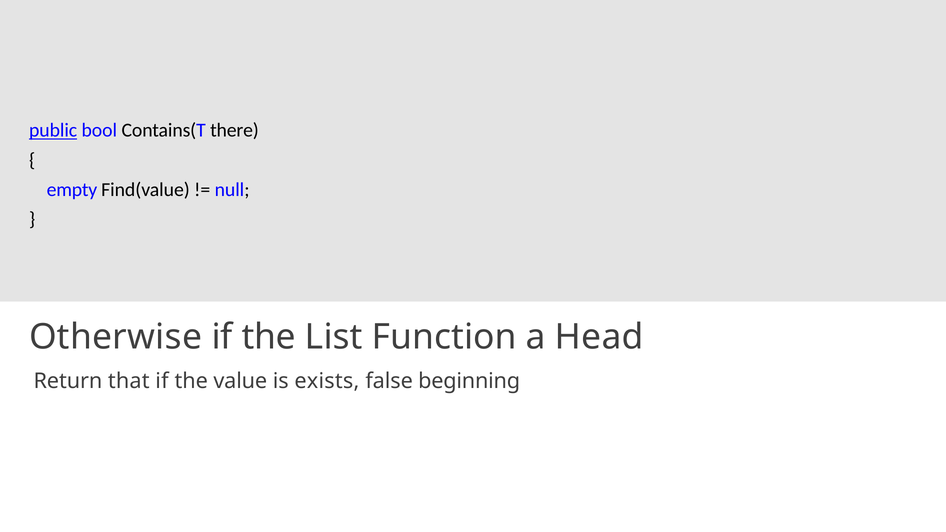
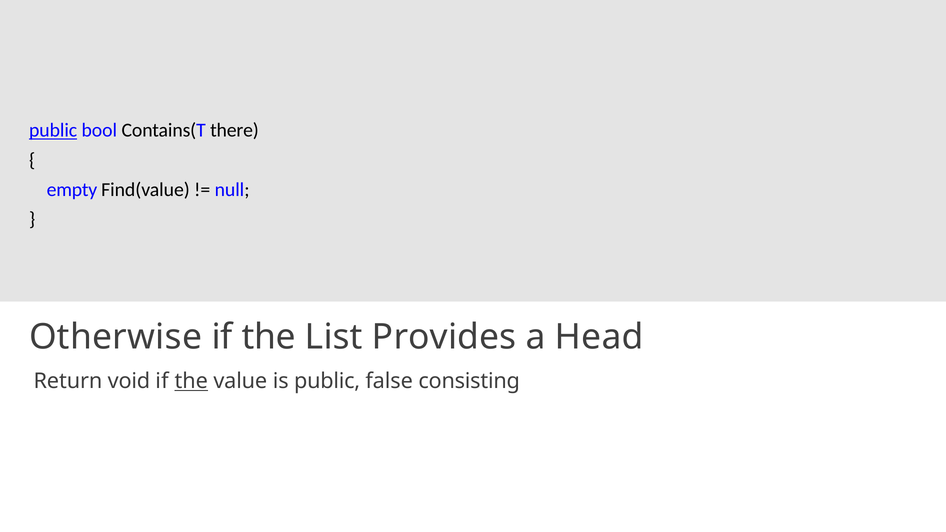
Function: Function -> Provides
that: that -> void
the at (191, 381) underline: none -> present
is exists: exists -> public
beginning: beginning -> consisting
